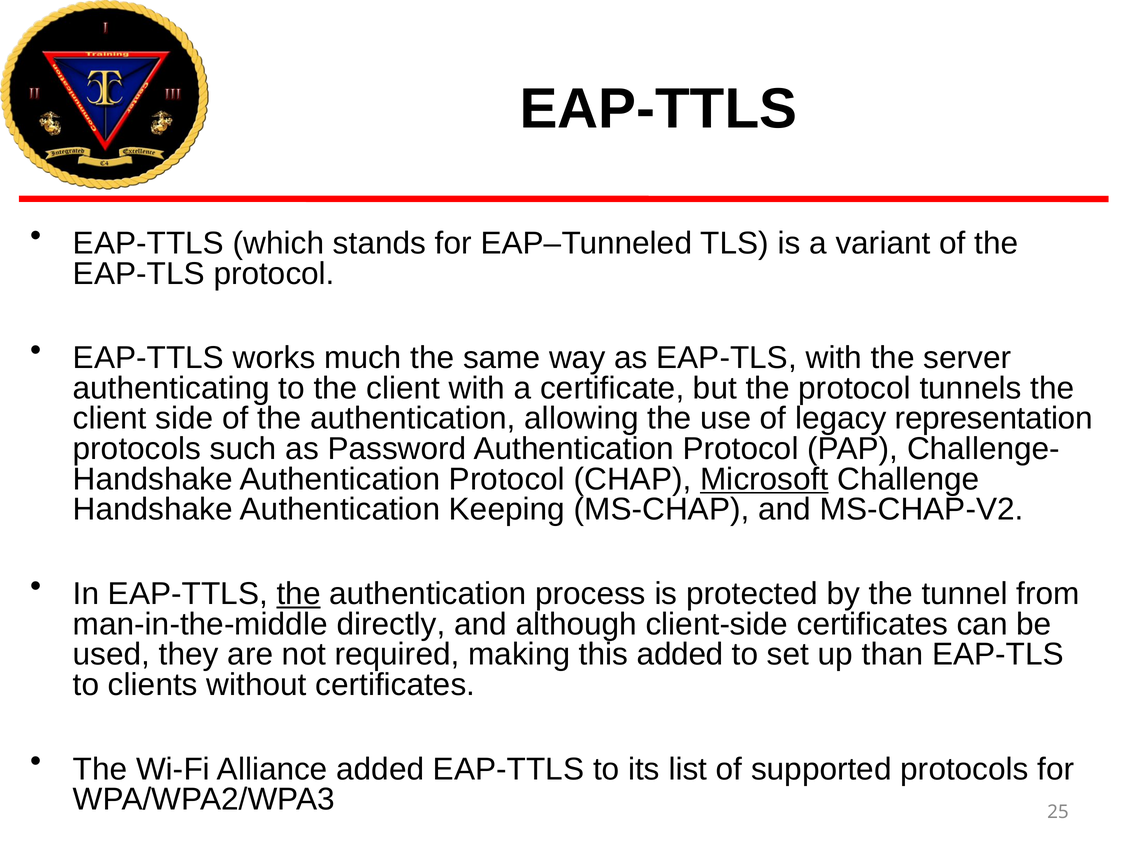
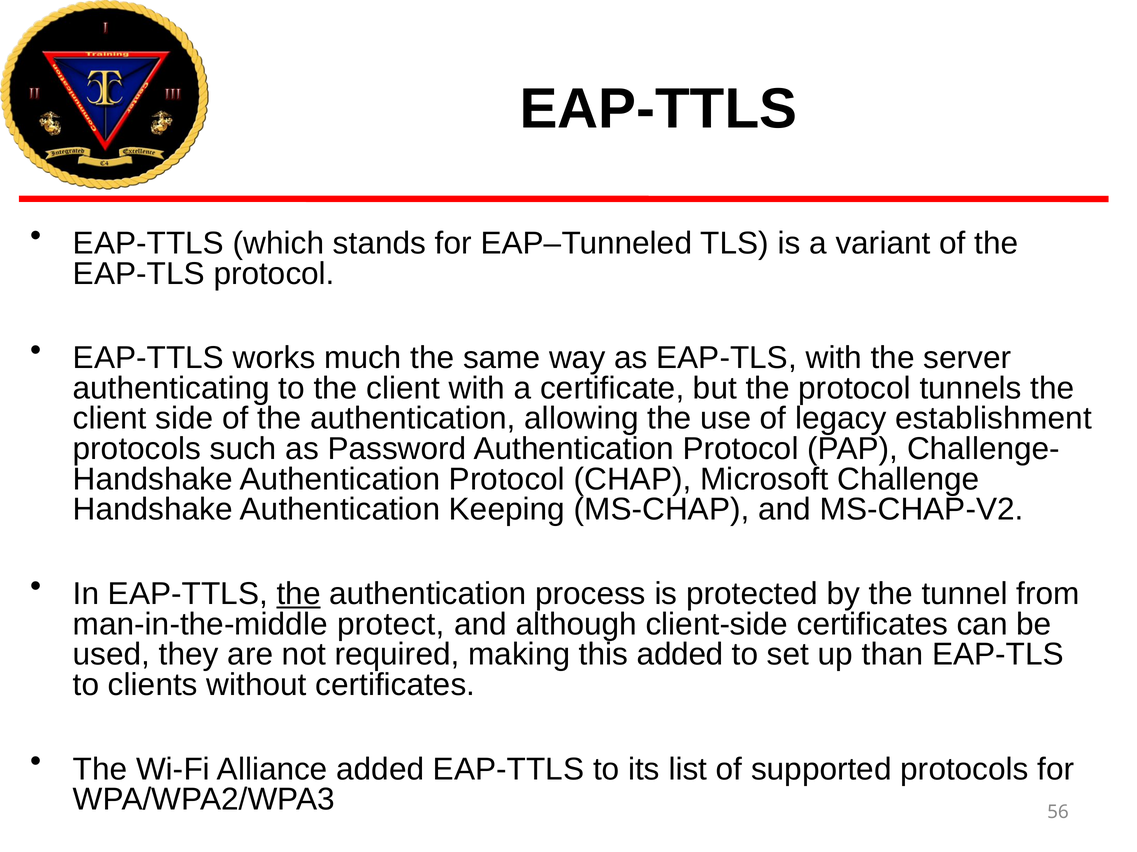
representation: representation -> establishment
Microsoft underline: present -> none
directly: directly -> protect
25: 25 -> 56
